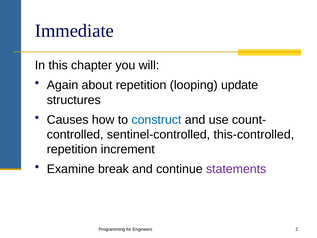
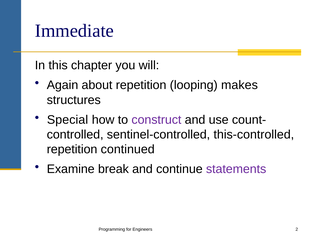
update: update -> makes
Causes: Causes -> Special
construct colour: blue -> purple
increment: increment -> continued
